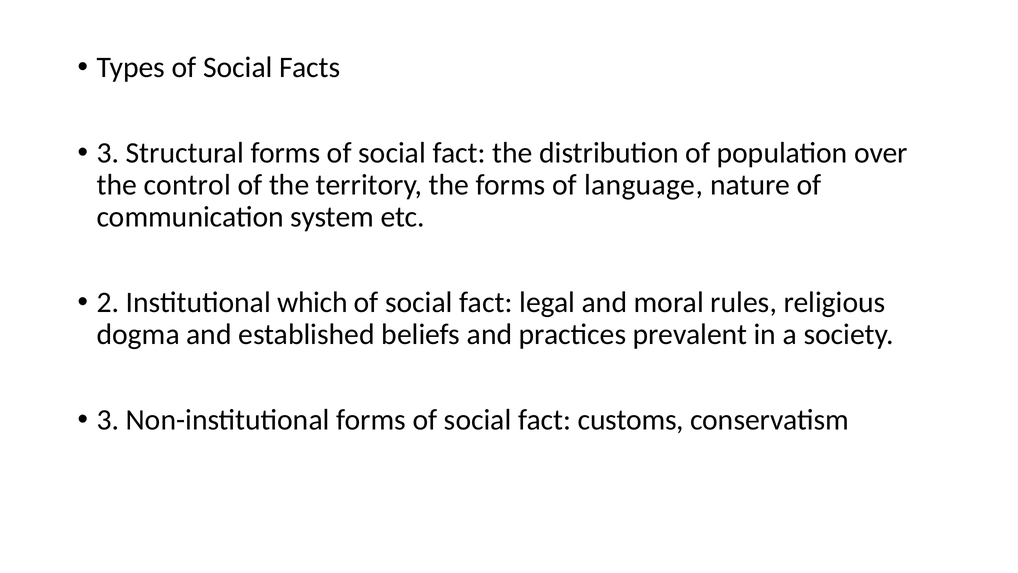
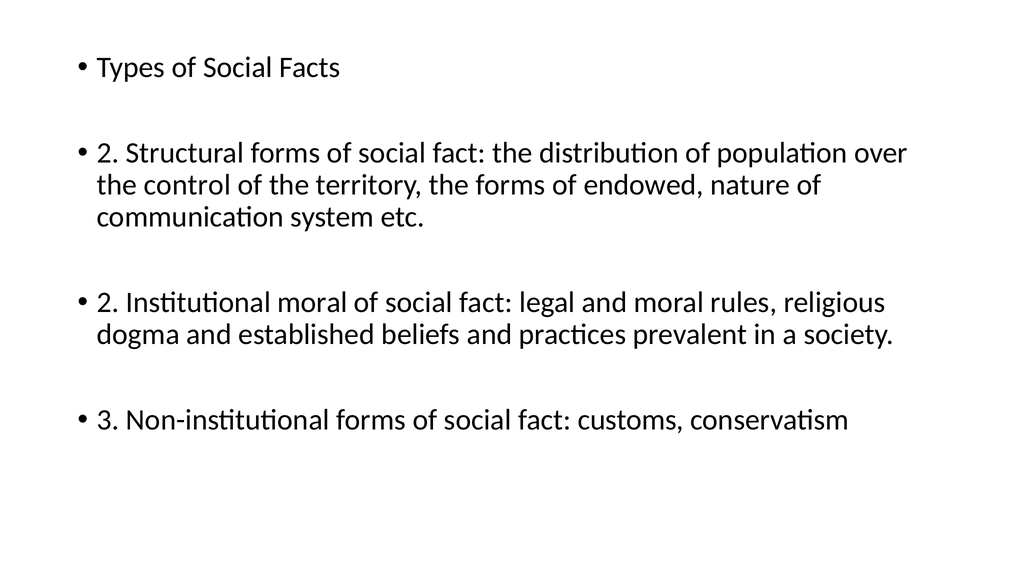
3 at (108, 153): 3 -> 2
language: language -> endowed
Institutional which: which -> moral
